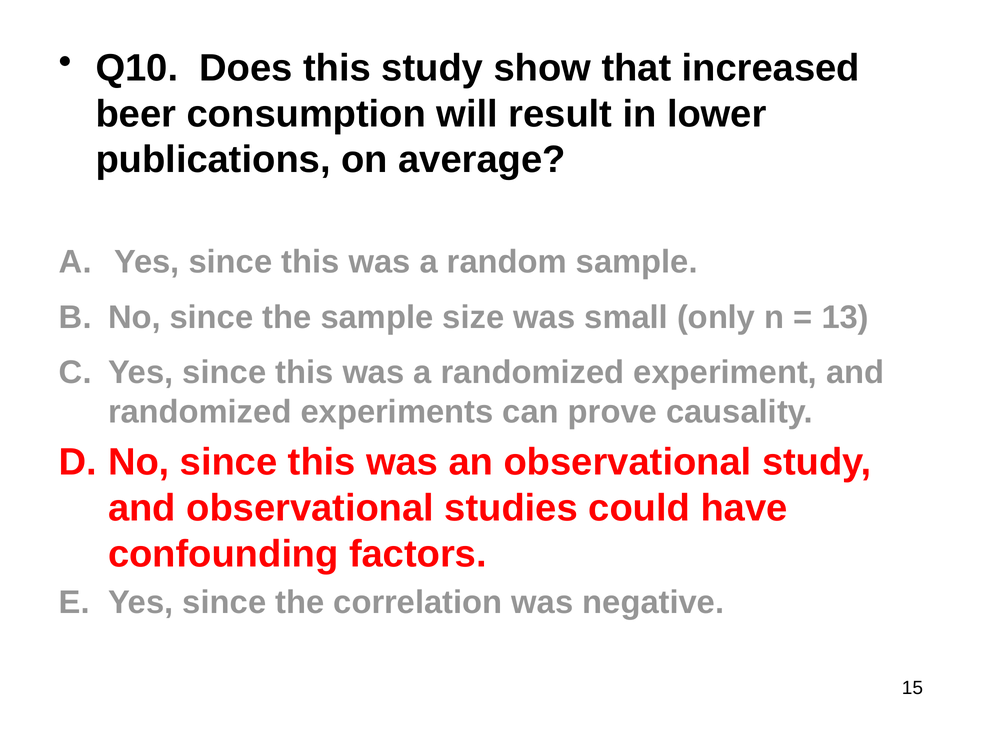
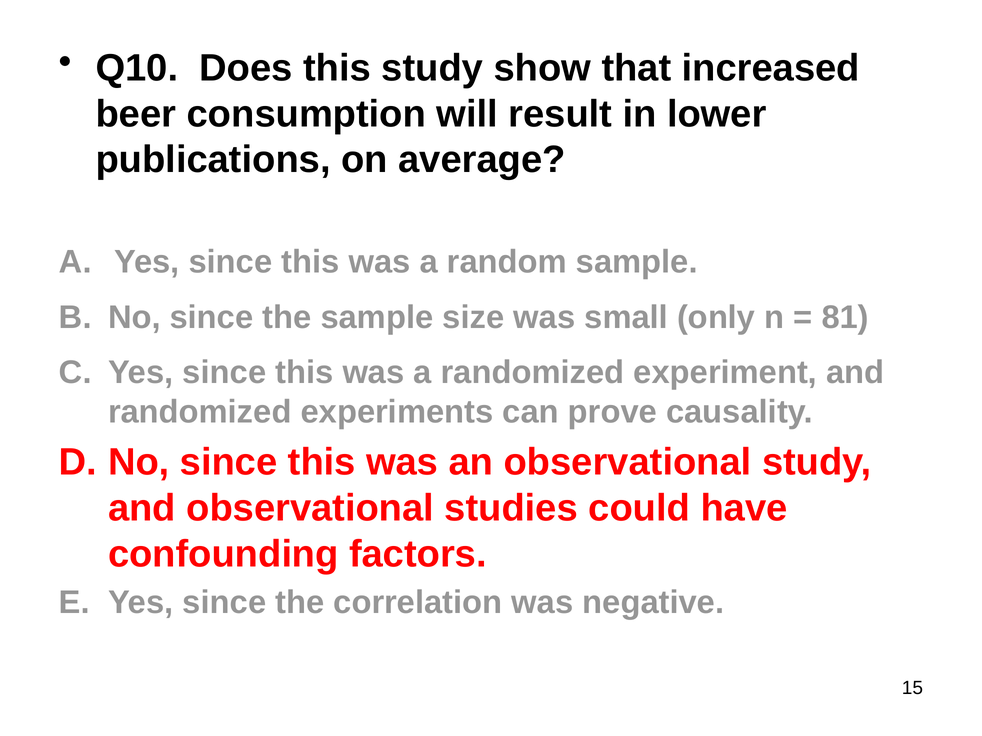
13: 13 -> 81
